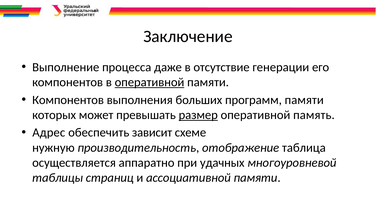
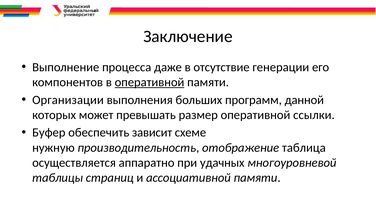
Компонентов at (68, 100): Компонентов -> Организации
программ памяти: памяти -> данной
размер underline: present -> none
память: память -> ссылки
Адрес: Адрес -> Буфер
